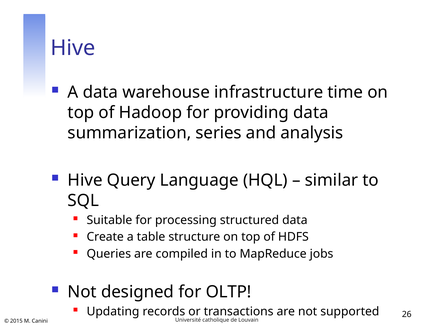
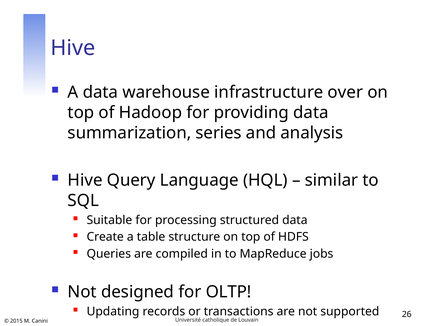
time: time -> over
